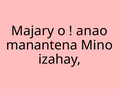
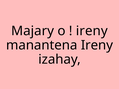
anao at (92, 31): anao -> ireny
manantena Mino: Mino -> Ireny
